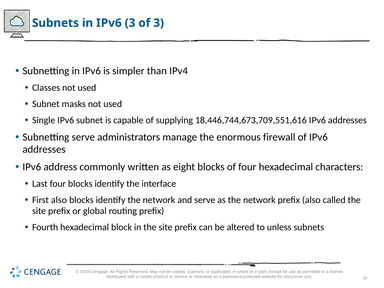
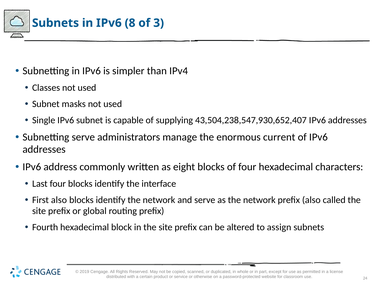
6 3: 3 -> 8
18,446,744,673,709,551,616: 18,446,744,673,709,551,616 -> 43,504,238,547,930,652,407
firewall: firewall -> current
unless: unless -> assign
